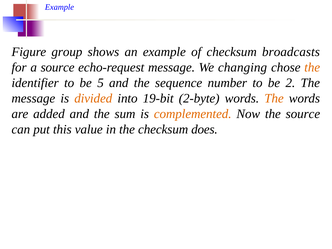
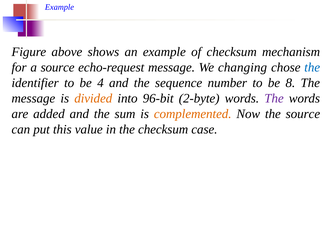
group: group -> above
broadcasts: broadcasts -> mechanism
the at (312, 67) colour: orange -> blue
5: 5 -> 4
2: 2 -> 8
19-bit: 19-bit -> 96-bit
The at (274, 98) colour: orange -> purple
does: does -> case
